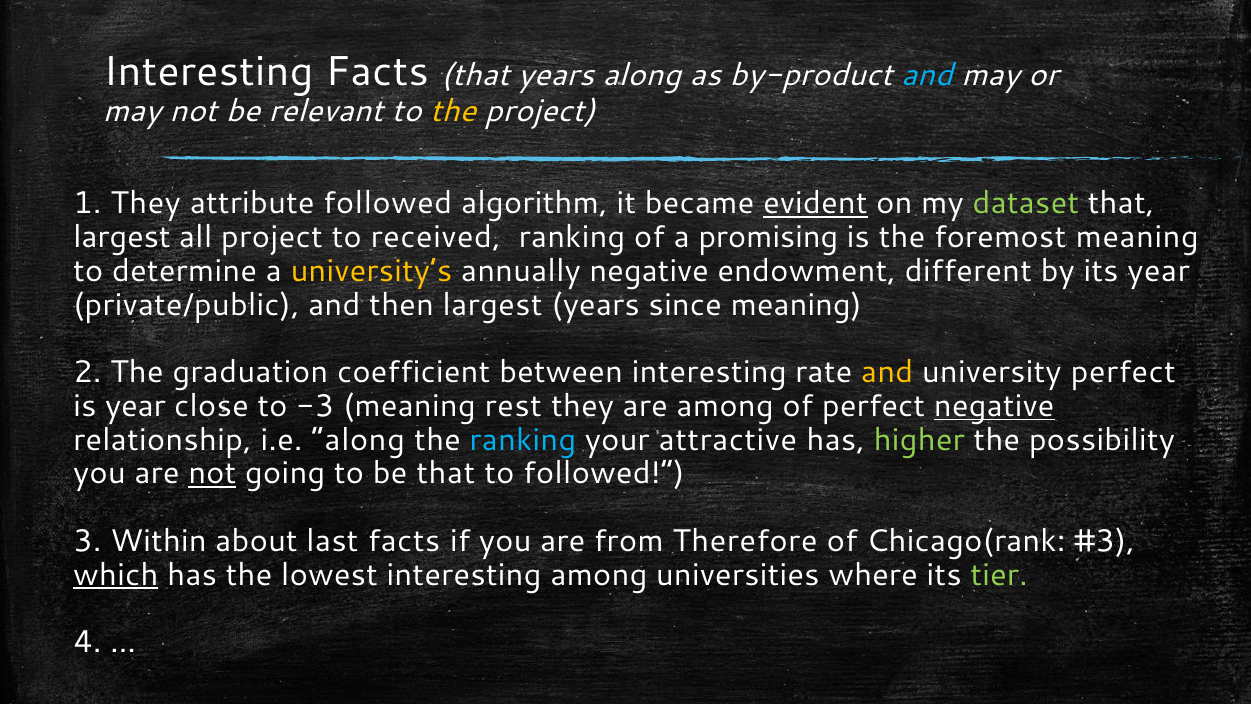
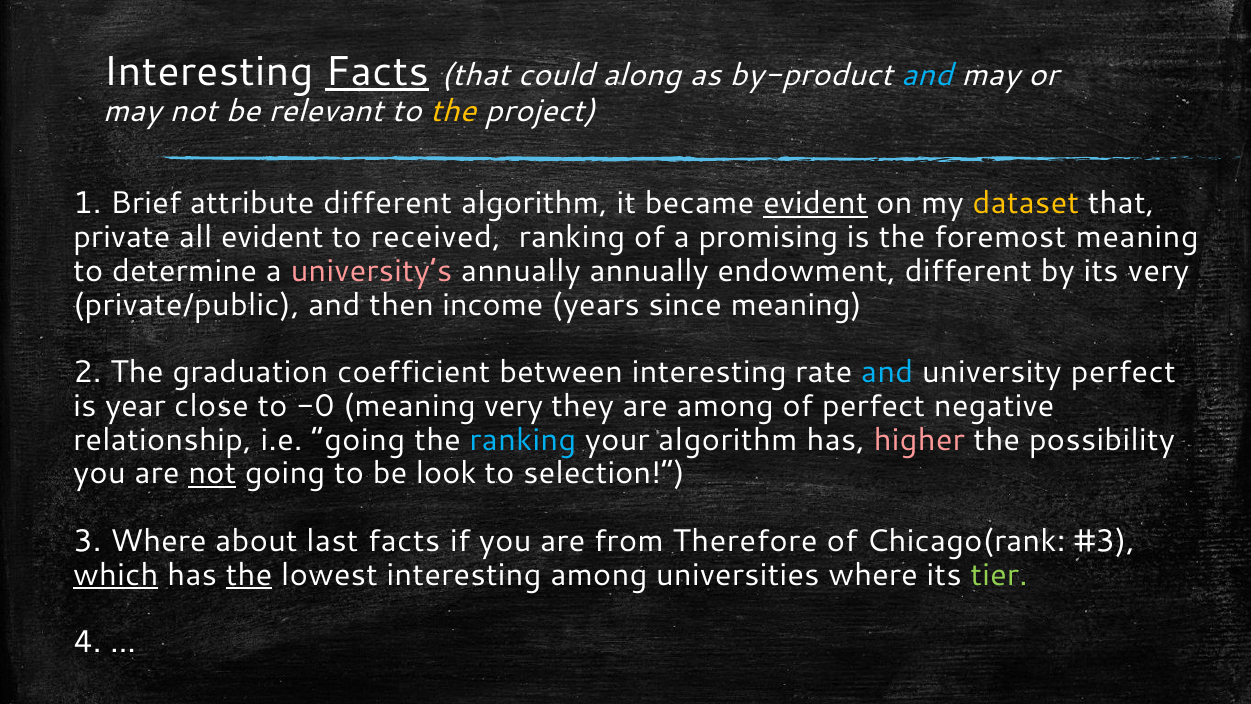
Facts at (377, 72) underline: none -> present
that years: years -> could
1 They: They -> Brief
attribute followed: followed -> different
dataset colour: light green -> yellow
largest at (122, 237): largest -> private
all project: project -> evident
university’s colour: yellow -> pink
annually negative: negative -> annually
its year: year -> very
then largest: largest -> income
and at (887, 372) colour: yellow -> light blue
-3: -3 -> -0
meaning rest: rest -> very
negative at (994, 406) underline: present -> none
i.e along: along -> going
your attractive: attractive -> algorithm
higher colour: light green -> pink
be that: that -> look
to followed: followed -> selection
3 Within: Within -> Where
the at (249, 575) underline: none -> present
